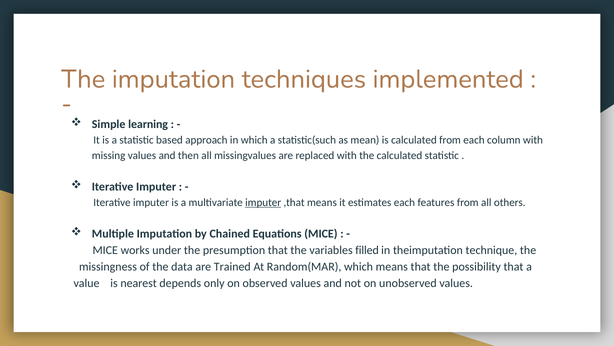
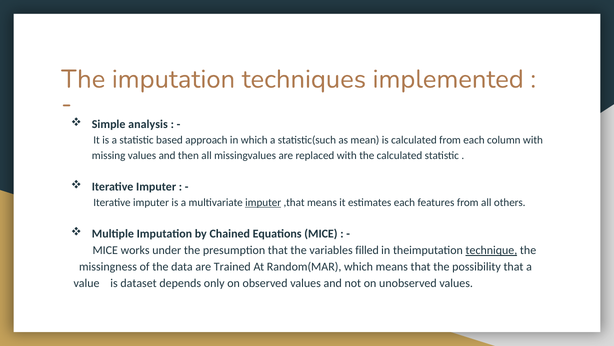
learning: learning -> analysis
technique underline: none -> present
nearest: nearest -> dataset
